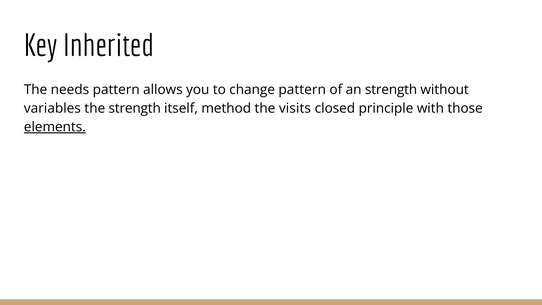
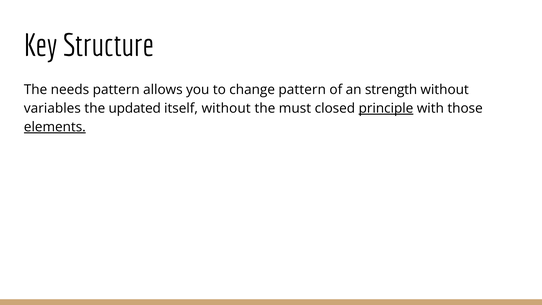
Inherited: Inherited -> Structure
the strength: strength -> updated
itself method: method -> without
visits: visits -> must
principle underline: none -> present
